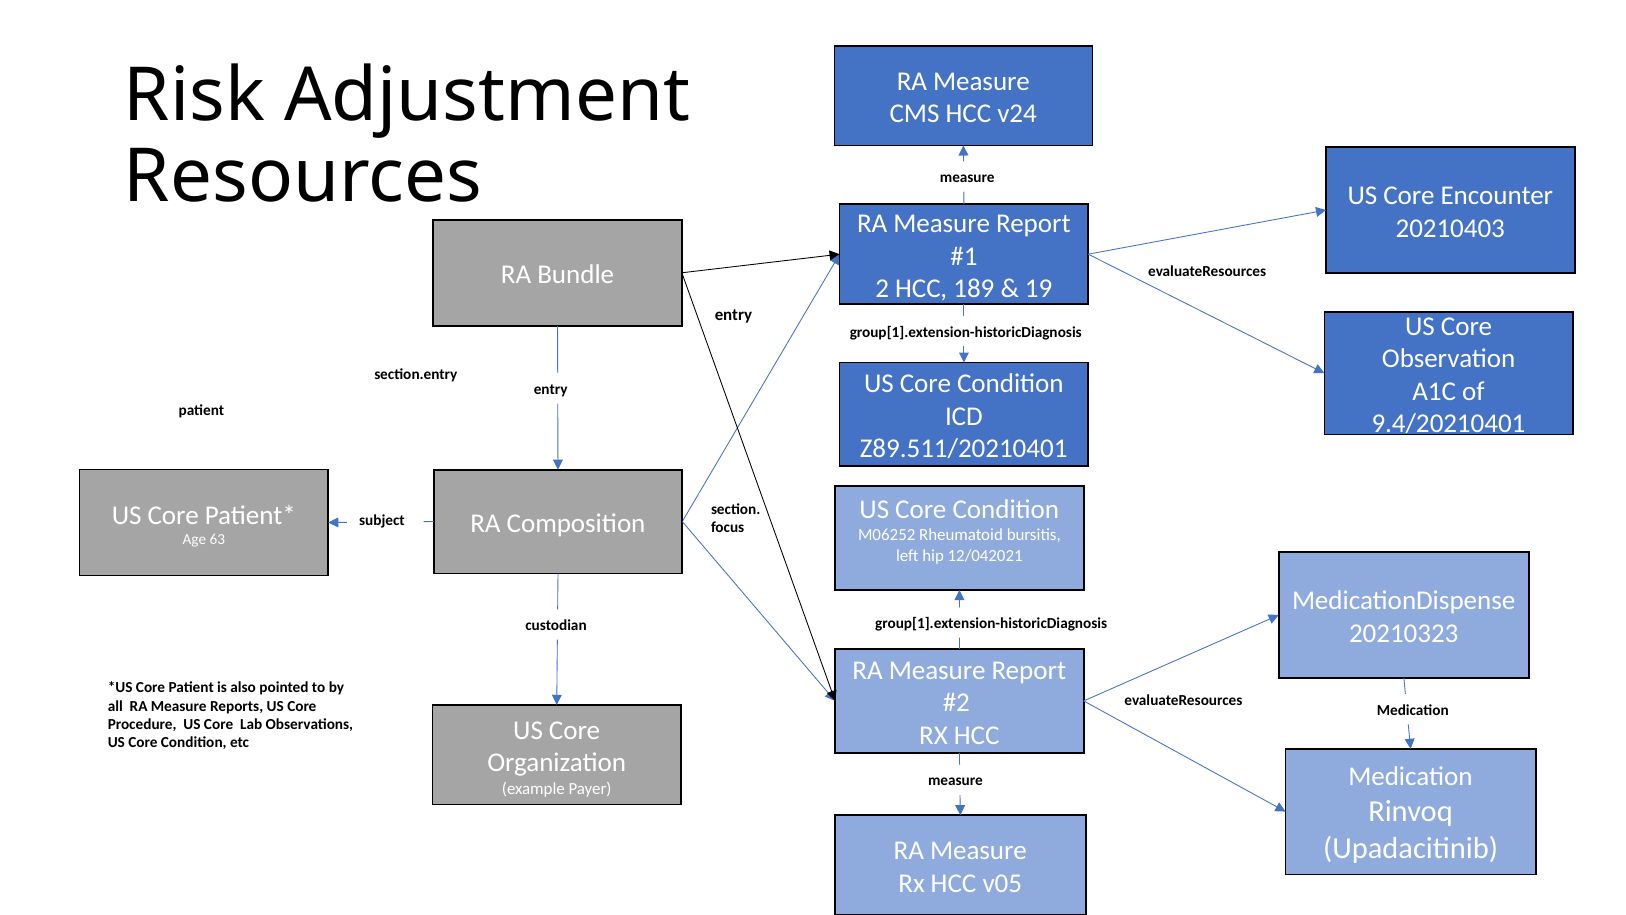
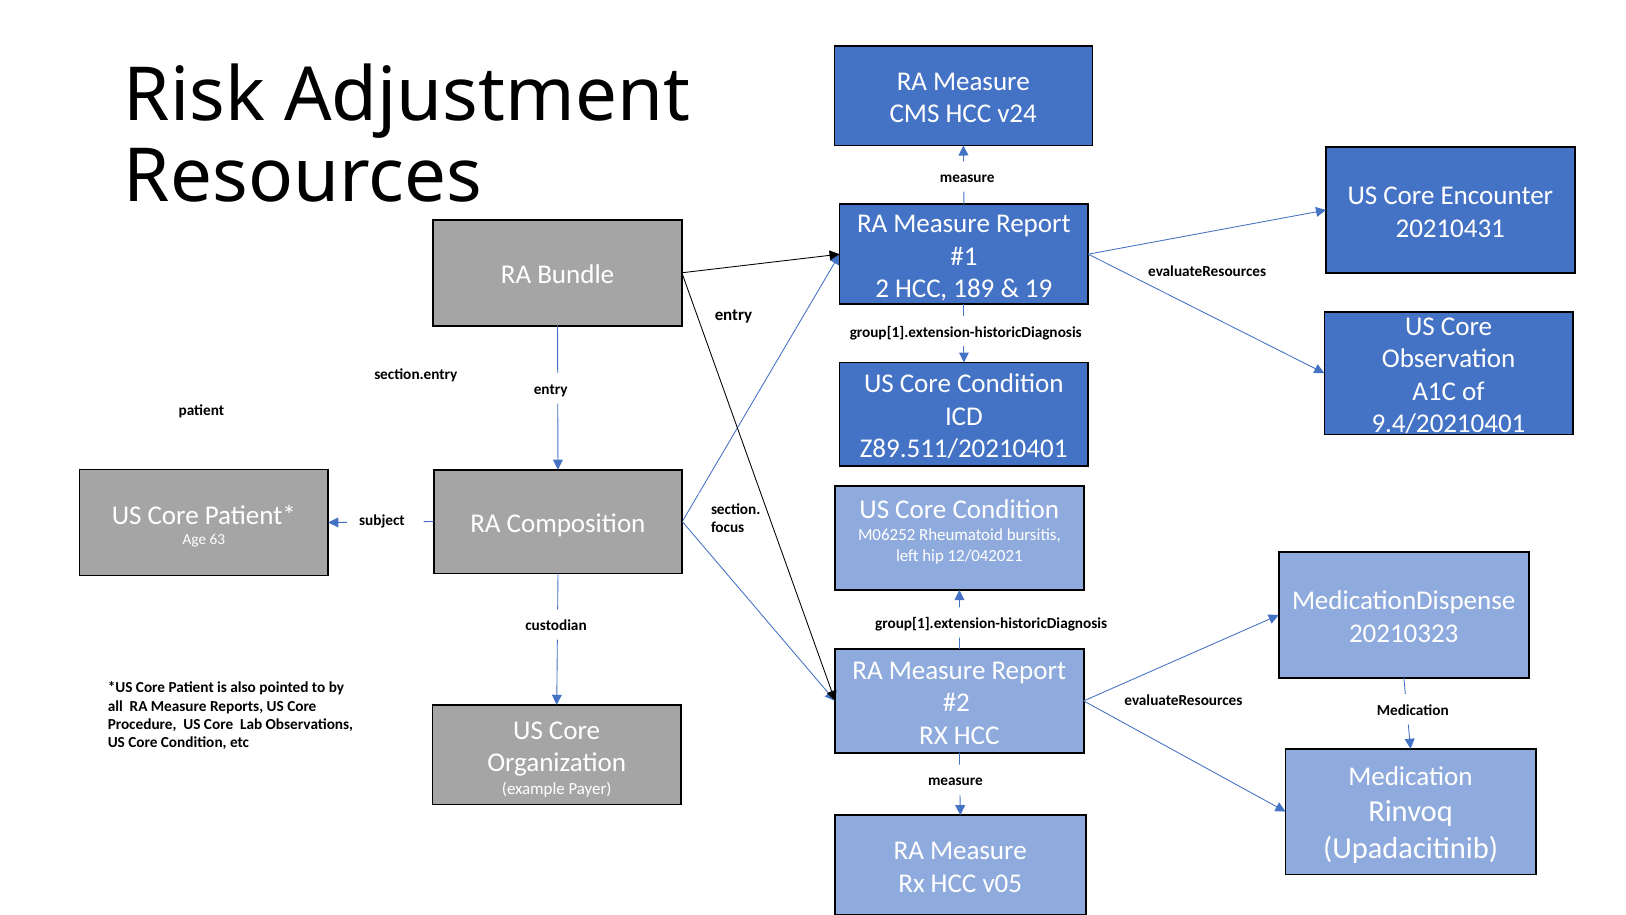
20210403: 20210403 -> 20210431
